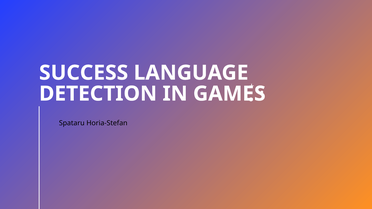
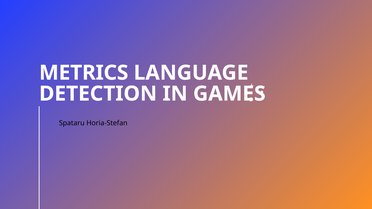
SUCCESS: SUCCESS -> METRICS
